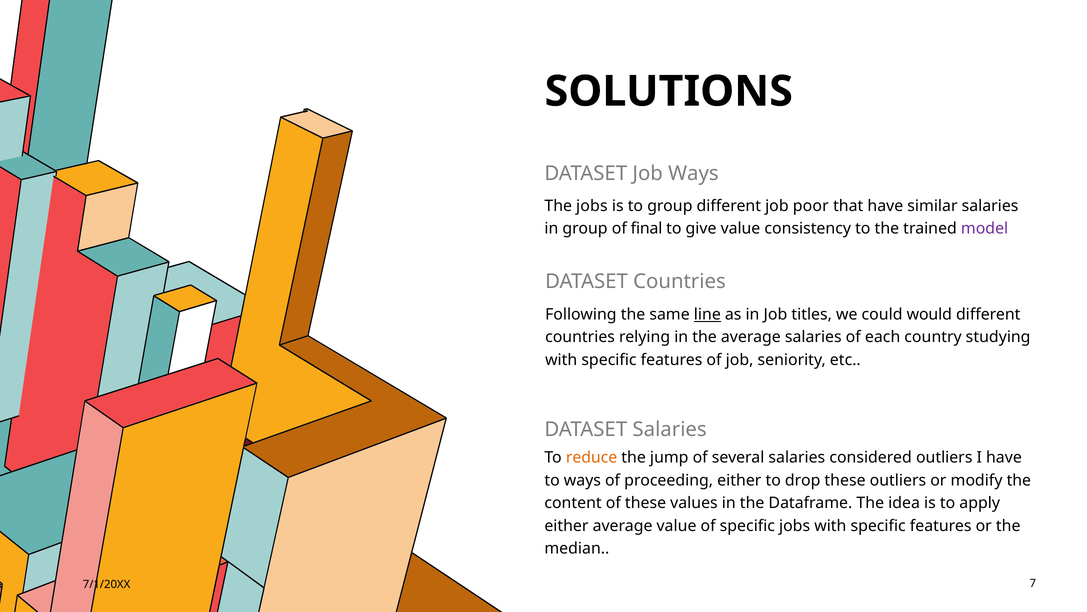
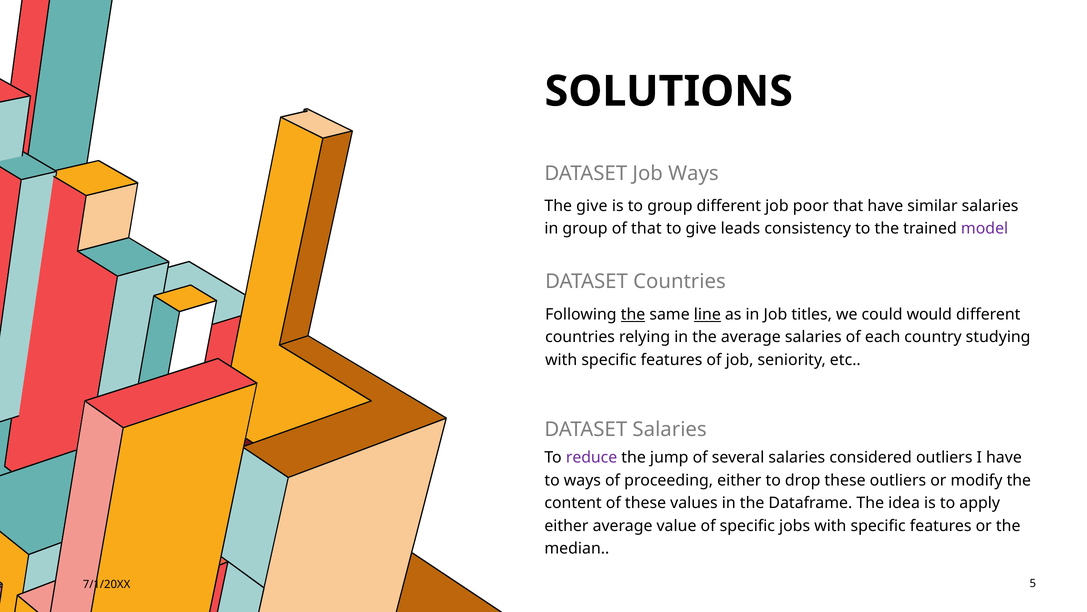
The jobs: jobs -> give
of final: final -> that
give value: value -> leads
the at (633, 314) underline: none -> present
reduce colour: orange -> purple
7: 7 -> 5
